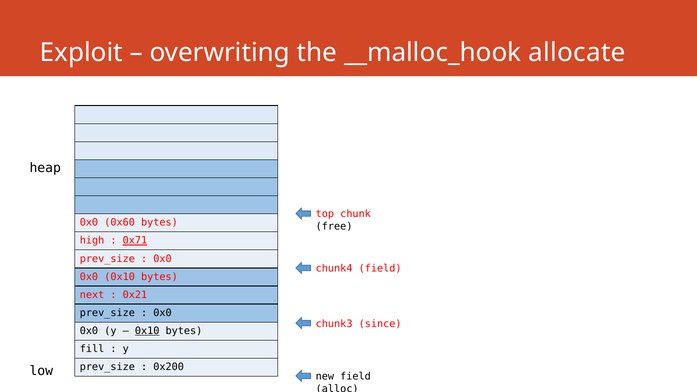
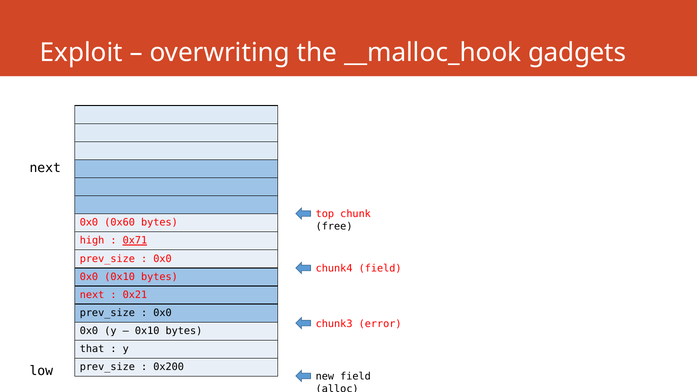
allocate: allocate -> gadgets
heap at (45, 168): heap -> next
since: since -> error
0x10 at (147, 331) underline: present -> none
fill: fill -> that
